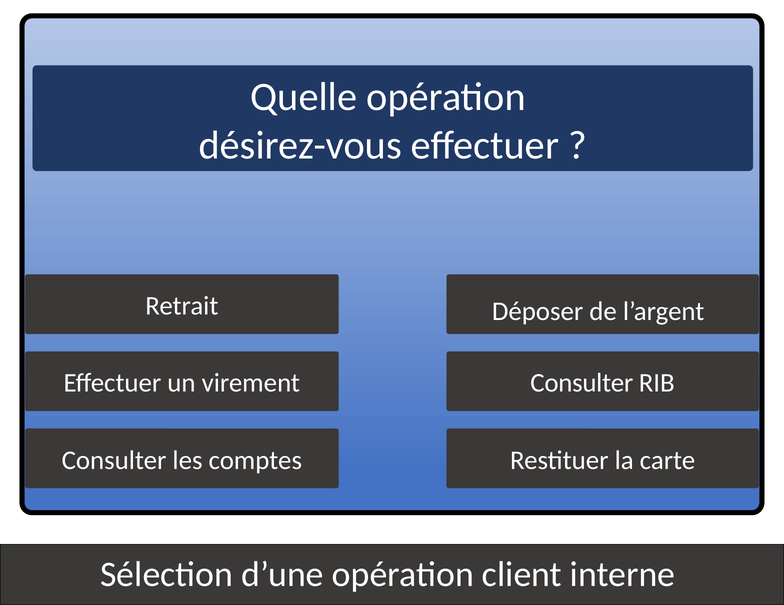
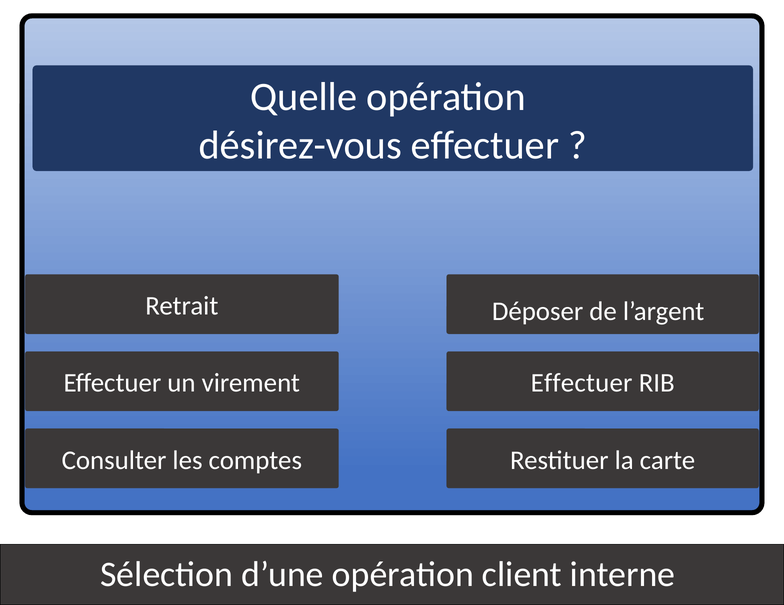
Consulter at (582, 383): Consulter -> Effectuer
